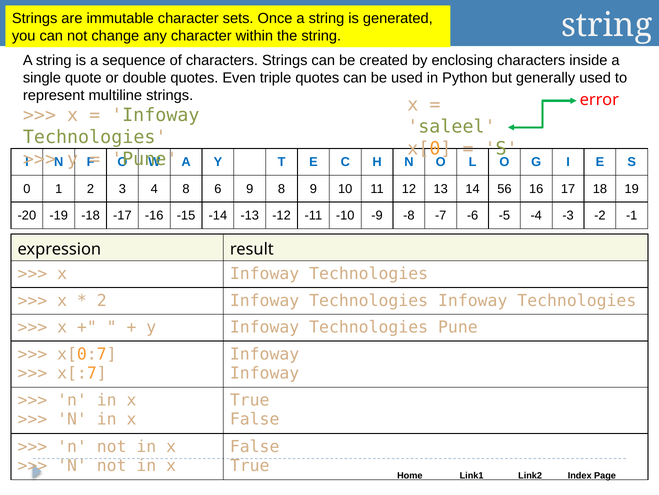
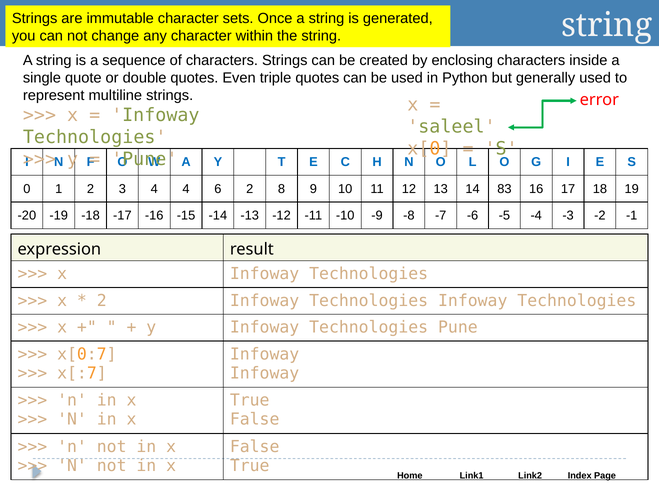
4 8: 8 -> 4
6 9: 9 -> 2
56: 56 -> 83
